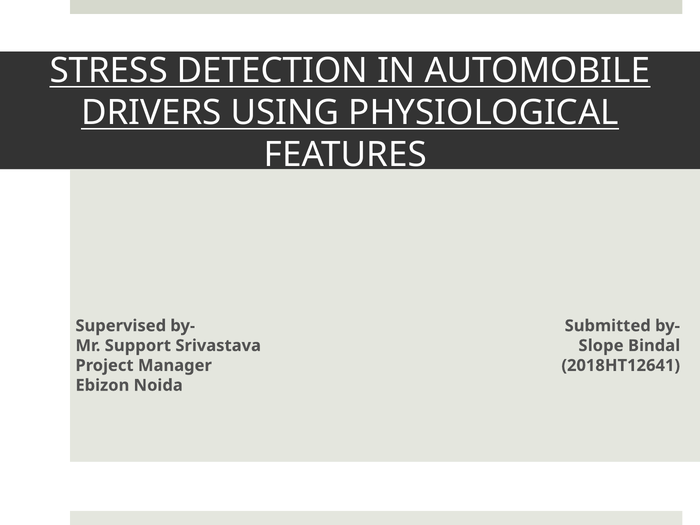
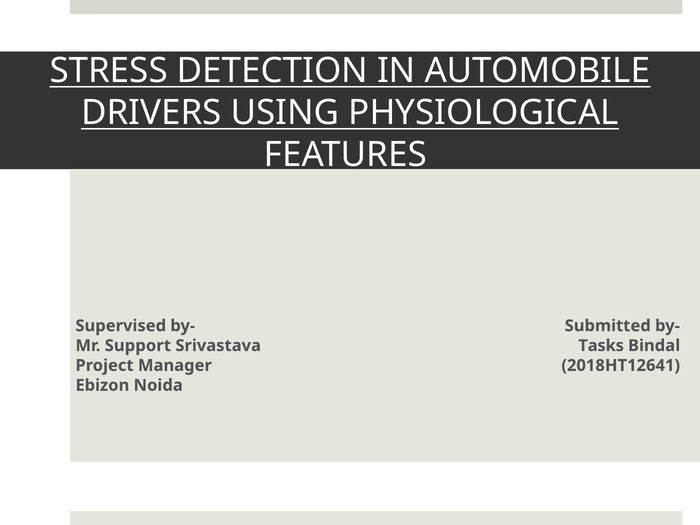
Slope: Slope -> Tasks
